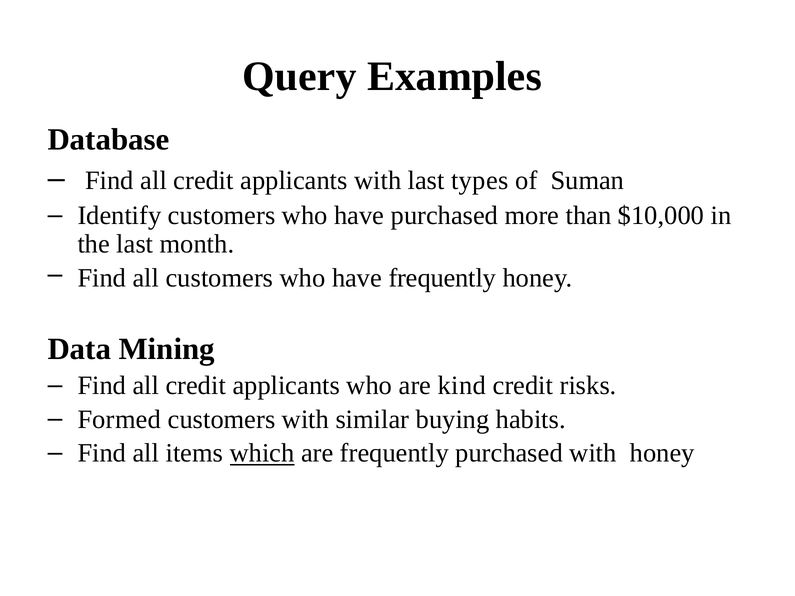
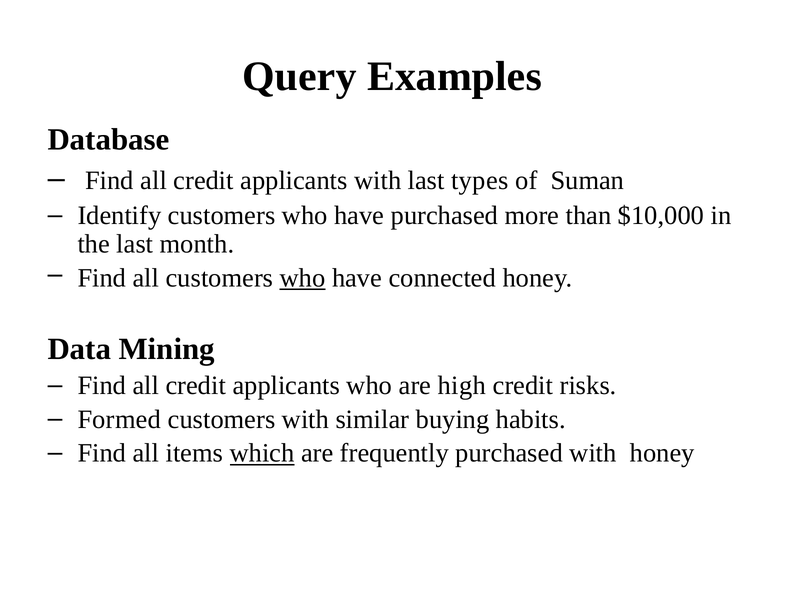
who at (303, 278) underline: none -> present
have frequently: frequently -> connected
kind: kind -> high
